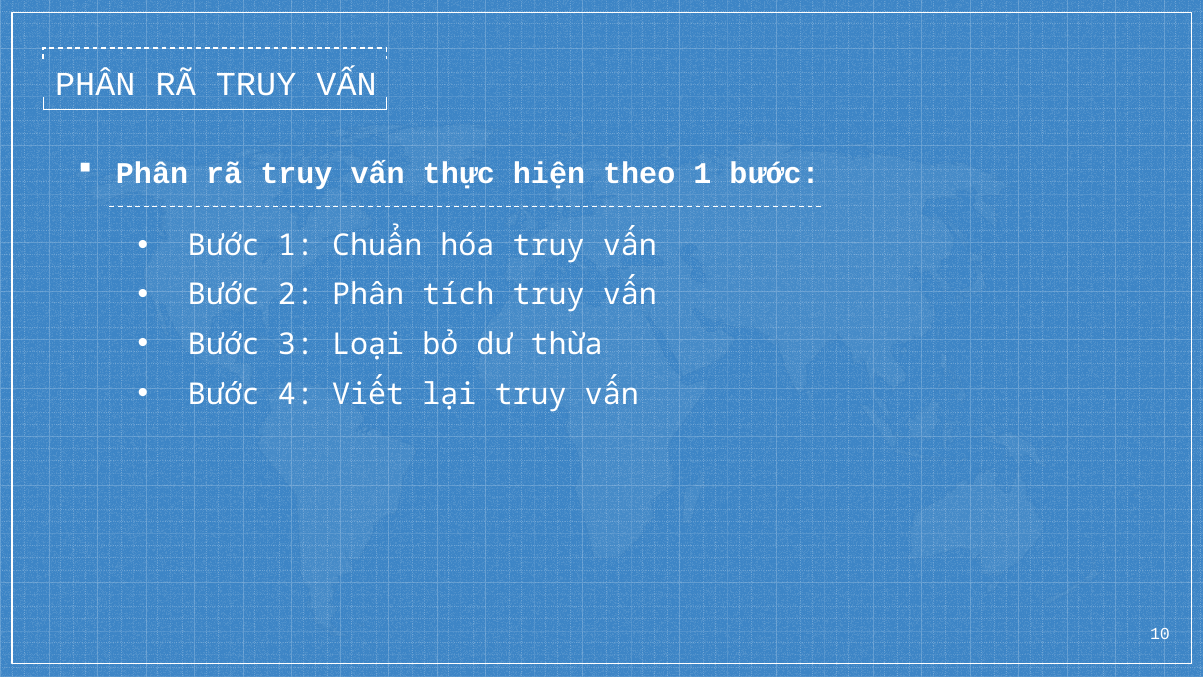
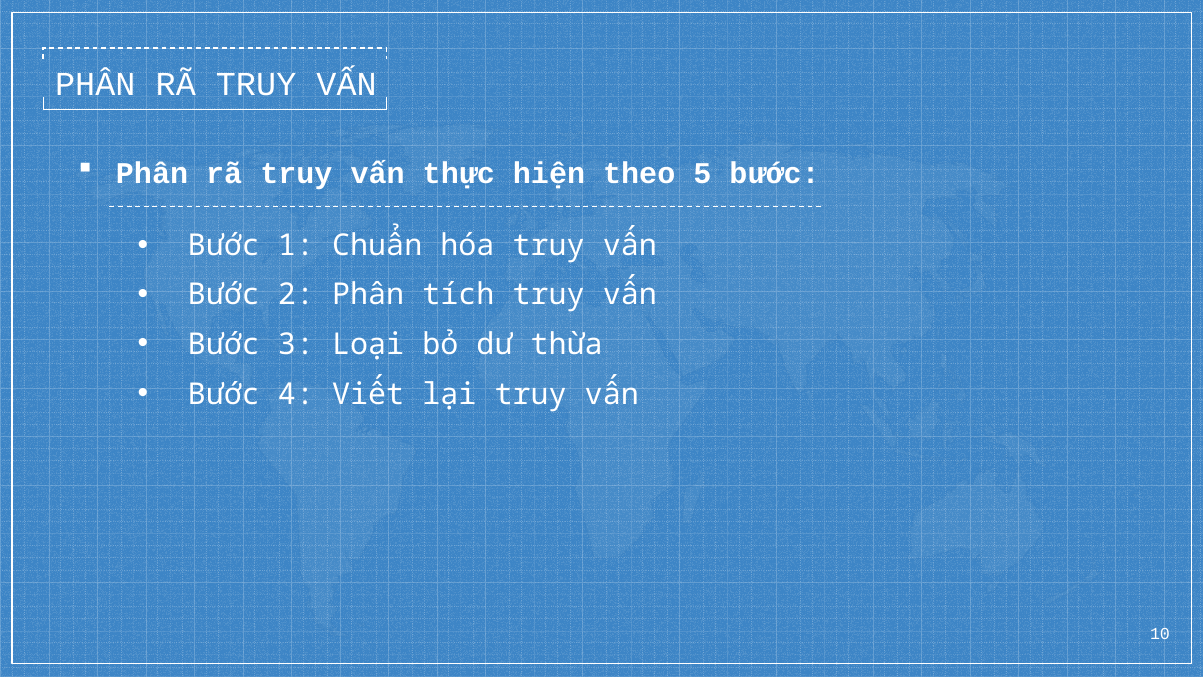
theo 1: 1 -> 5
